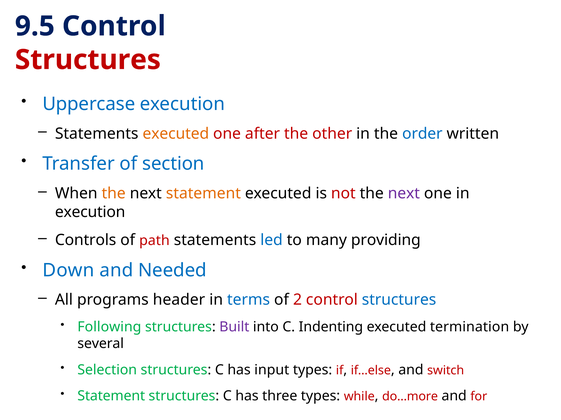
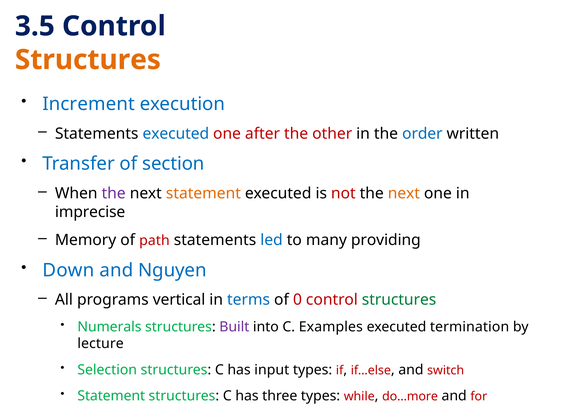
9.5: 9.5 -> 3.5
Structures at (88, 60) colour: red -> orange
Uppercase: Uppercase -> Increment
executed at (176, 134) colour: orange -> blue
the at (114, 194) colour: orange -> purple
next at (404, 194) colour: purple -> orange
execution at (90, 212): execution -> imprecise
Controls: Controls -> Memory
Needed: Needed -> Nguyen
header: header -> vertical
2: 2 -> 0
structures at (399, 300) colour: blue -> green
Following: Following -> Numerals
Indenting: Indenting -> Examples
several: several -> lecture
